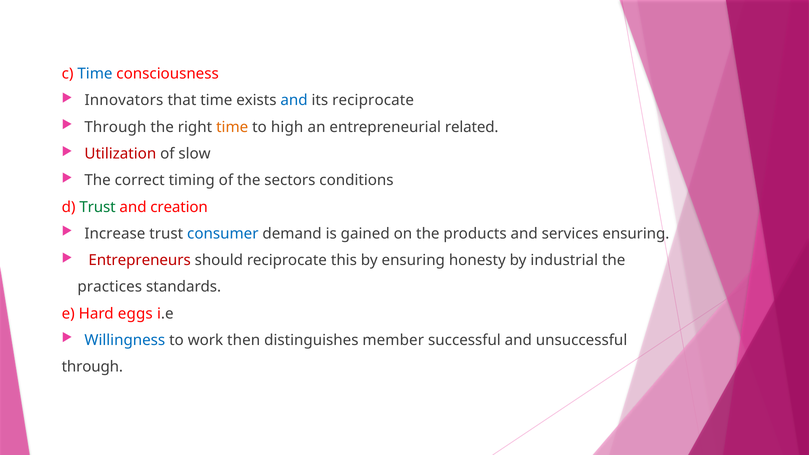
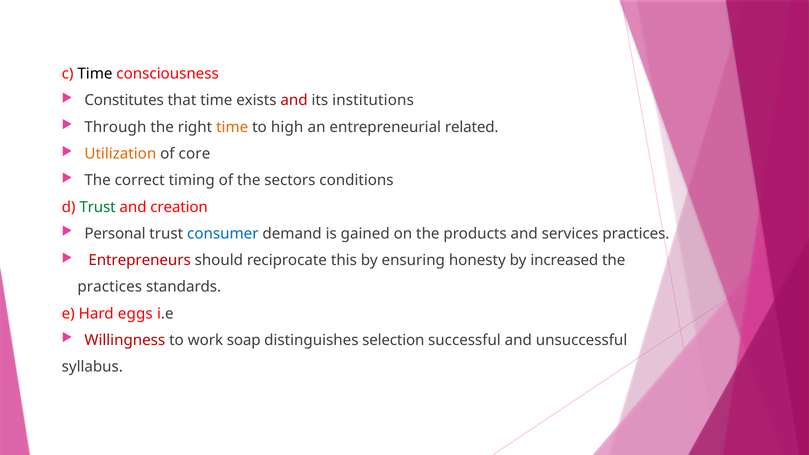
Time at (95, 74) colour: blue -> black
Innovators: Innovators -> Constitutes
and at (294, 101) colour: blue -> red
its reciprocate: reciprocate -> institutions
Utilization colour: red -> orange
slow: slow -> core
Increase: Increase -> Personal
services ensuring: ensuring -> practices
industrial: industrial -> increased
Willingness colour: blue -> red
then: then -> soap
member: member -> selection
through at (92, 367): through -> syllabus
